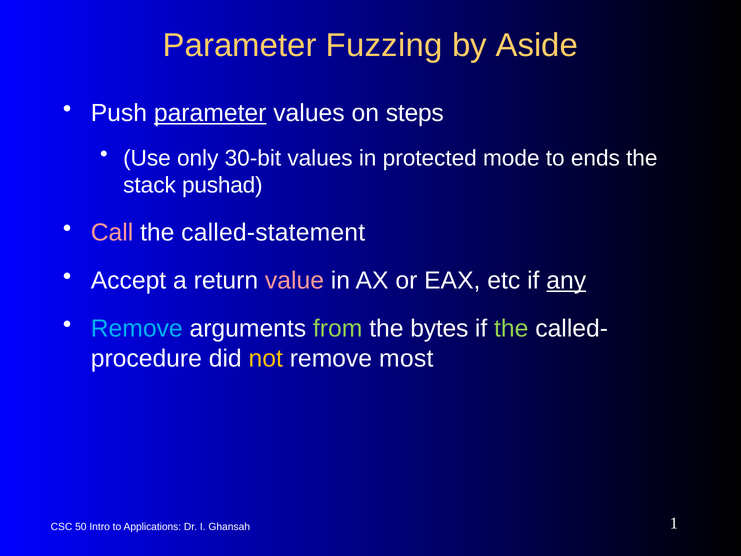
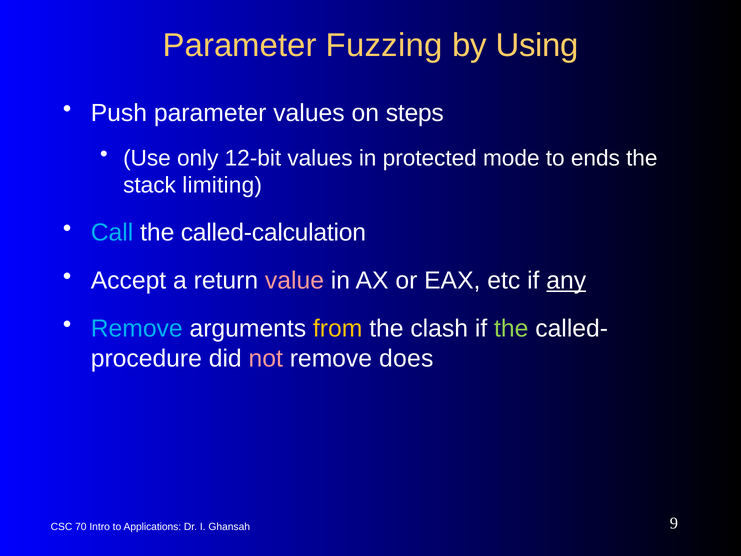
Aside: Aside -> Using
parameter at (210, 113) underline: present -> none
30-bit: 30-bit -> 12-bit
pushad: pushad -> limiting
Call colour: pink -> light blue
called-statement: called-statement -> called-calculation
from colour: light green -> yellow
bytes: bytes -> clash
not colour: yellow -> pink
most: most -> does
50: 50 -> 70
1: 1 -> 9
